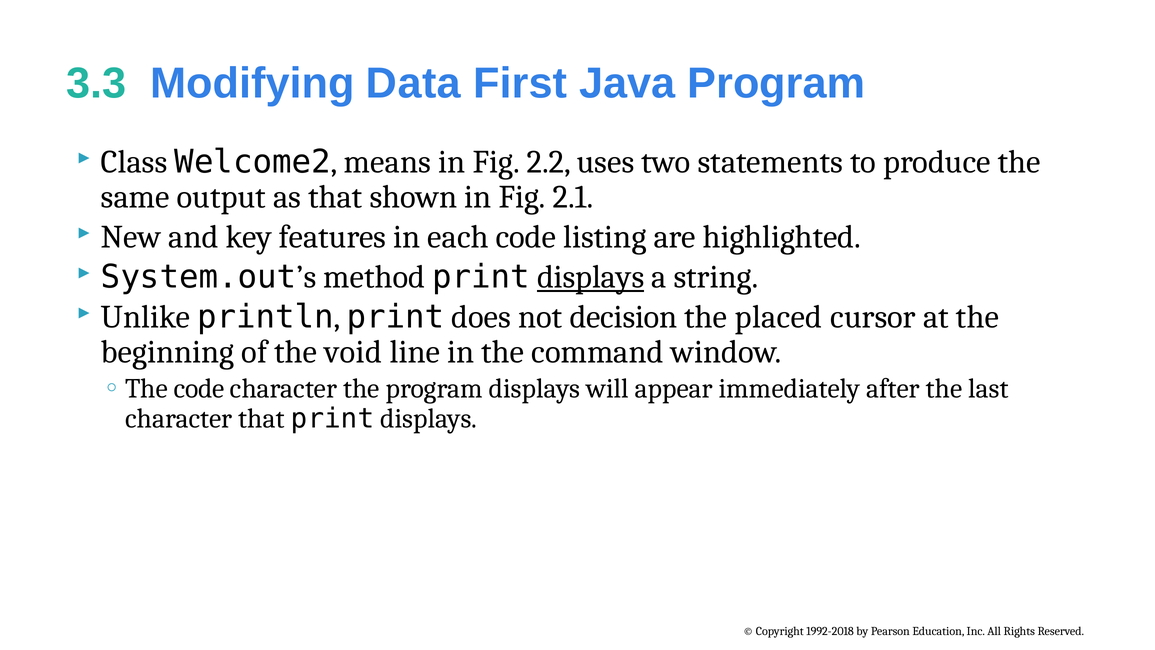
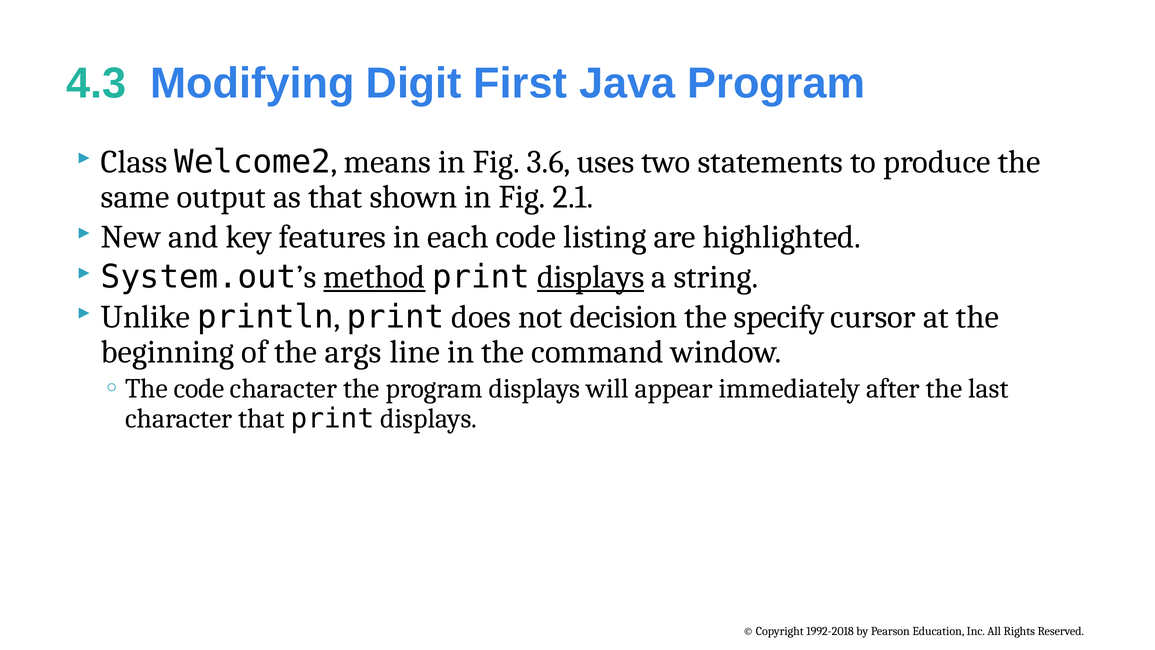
3.3: 3.3 -> 4.3
Data: Data -> Digit
2.2: 2.2 -> 3.6
method underline: none -> present
placed: placed -> specify
void: void -> args
